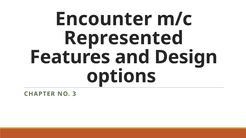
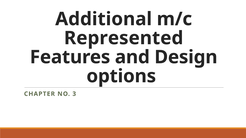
Encounter: Encounter -> Additional
